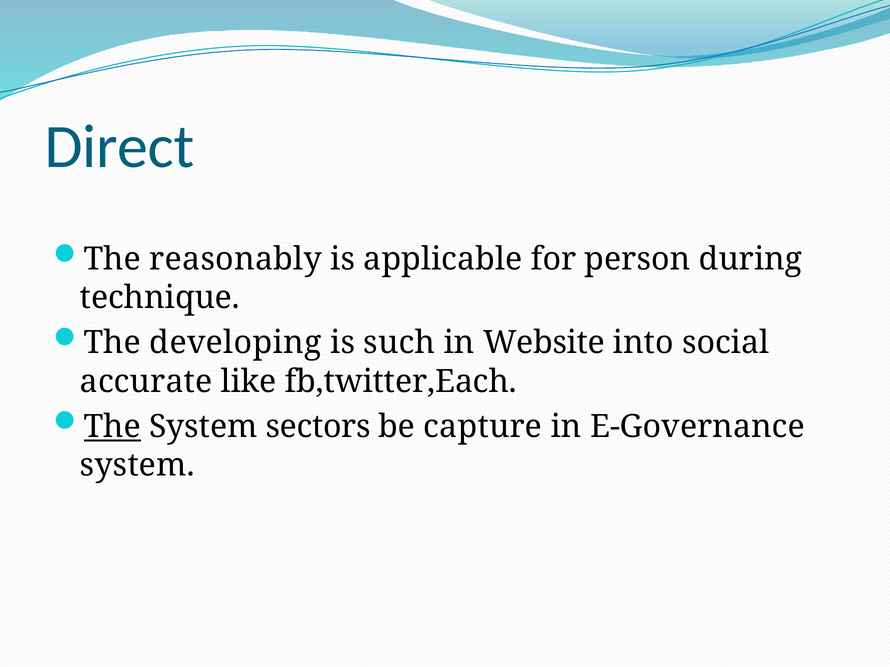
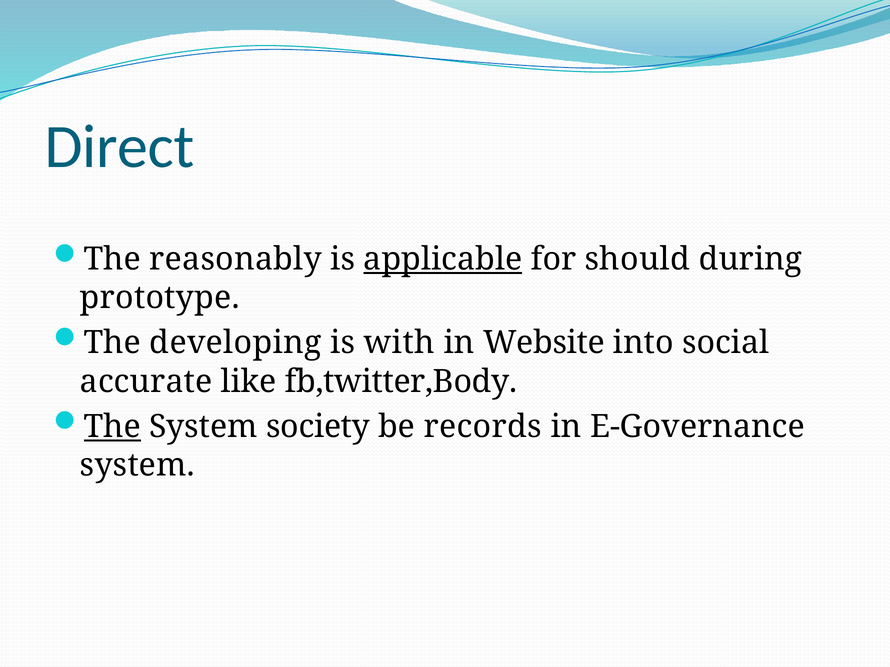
applicable underline: none -> present
person: person -> should
technique: technique -> prototype
such: such -> with
fb,twitter,Each: fb,twitter,Each -> fb,twitter,Body
sectors: sectors -> society
capture: capture -> records
